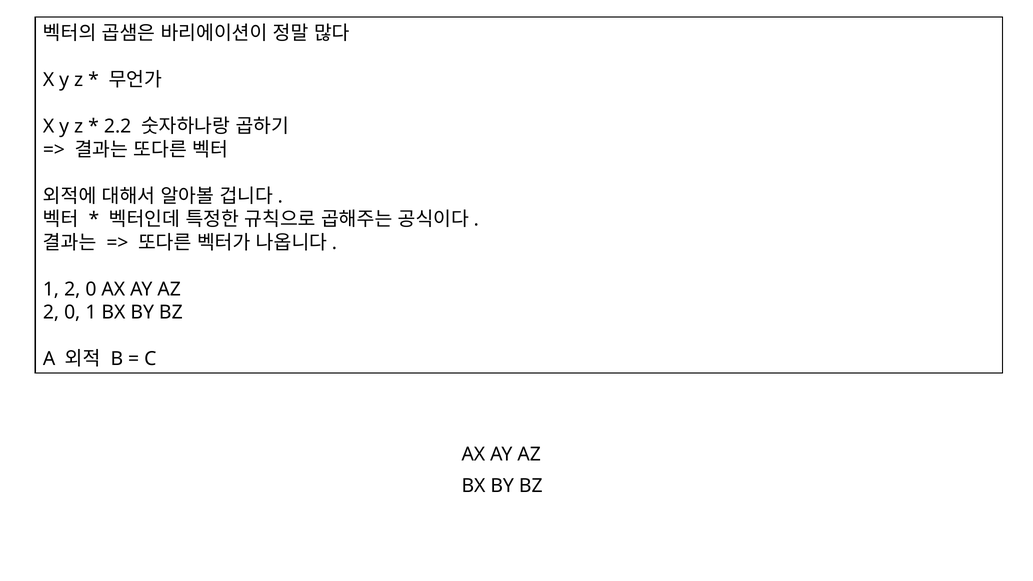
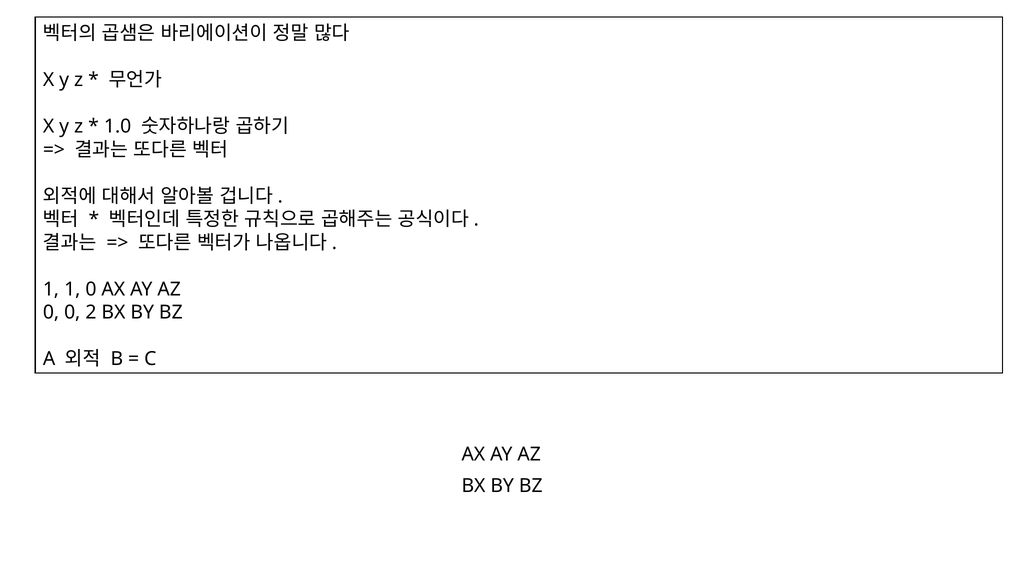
2.2: 2.2 -> 1.0
1 2: 2 -> 1
2 at (51, 313): 2 -> 0
0 1: 1 -> 2
